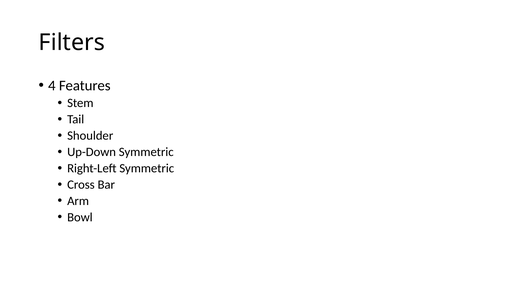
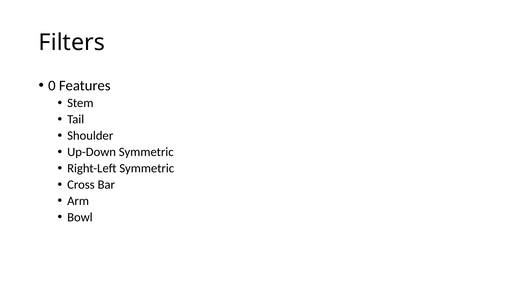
4: 4 -> 0
